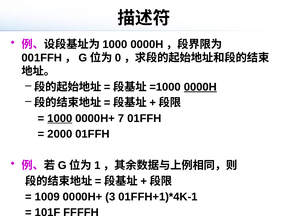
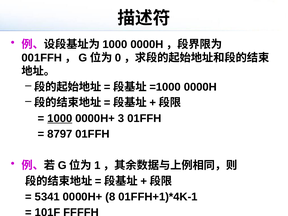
0000H at (200, 87) underline: present -> none
7: 7 -> 3
2000: 2000 -> 8797
1009: 1009 -> 5341
3: 3 -> 8
